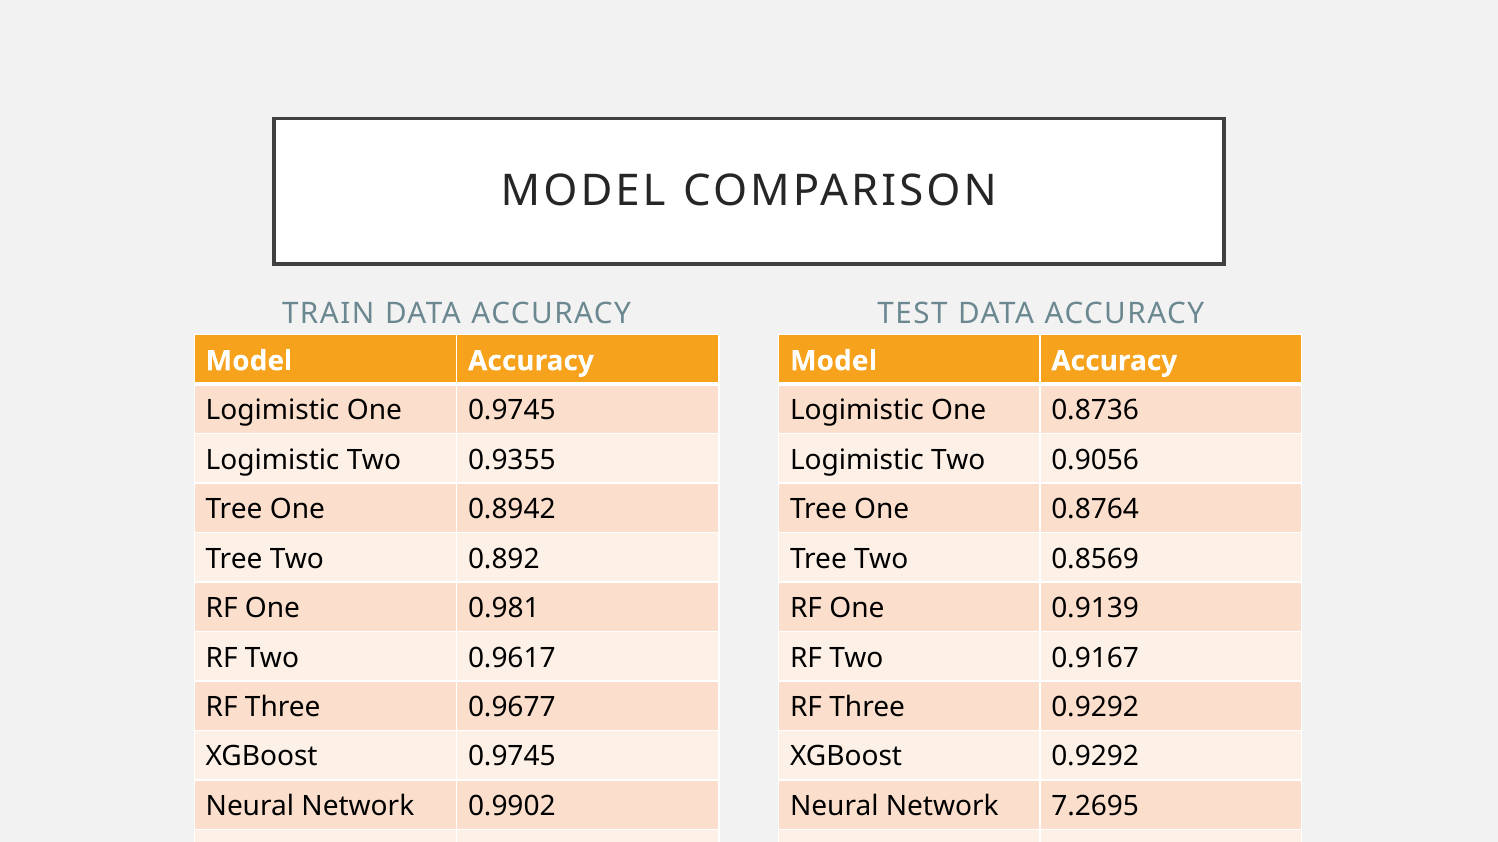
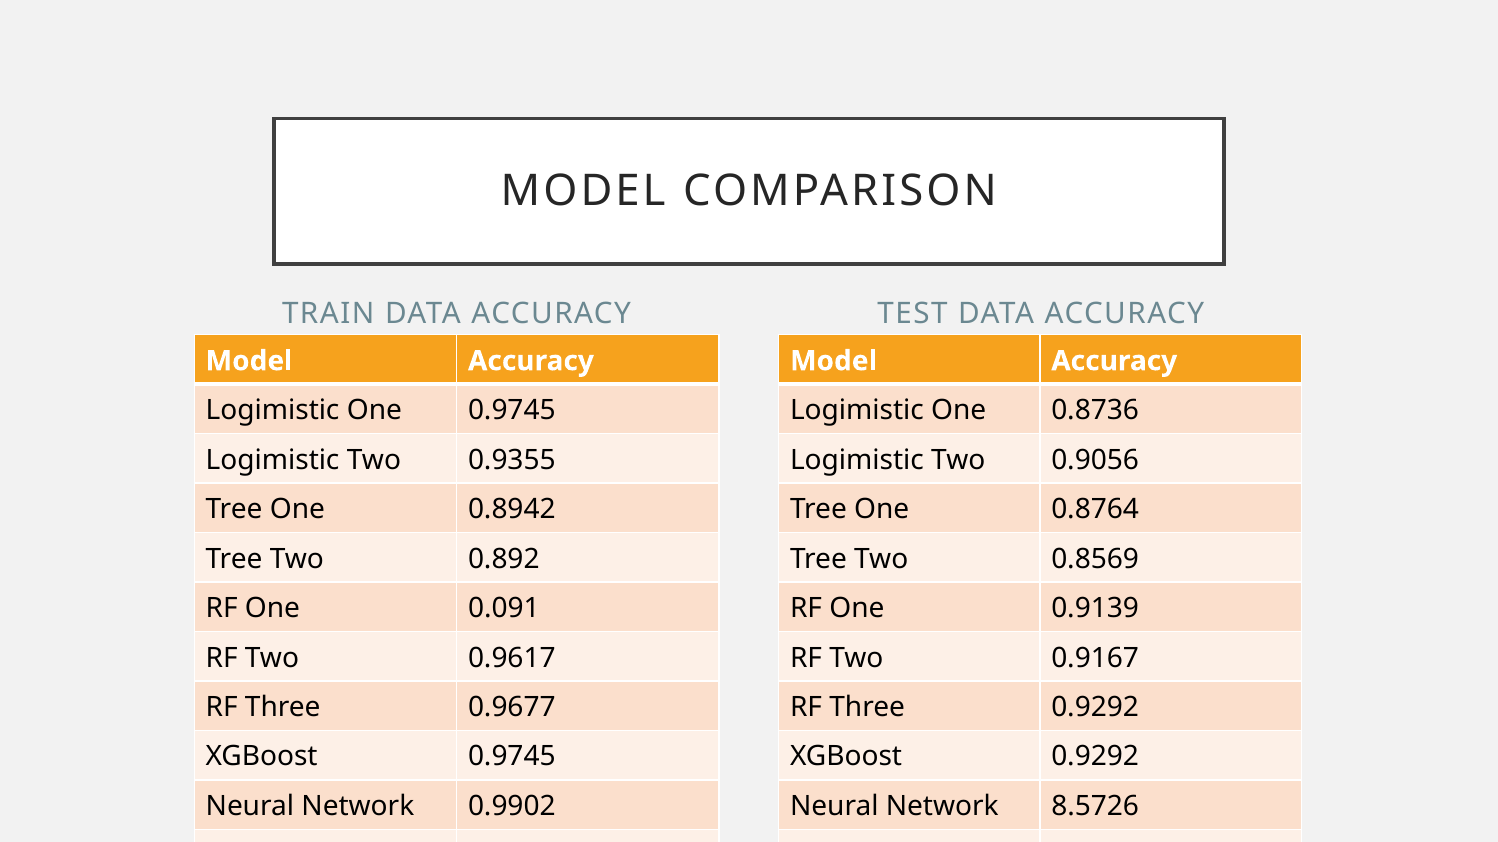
0.981: 0.981 -> 0.091
7.2695: 7.2695 -> 8.5726
